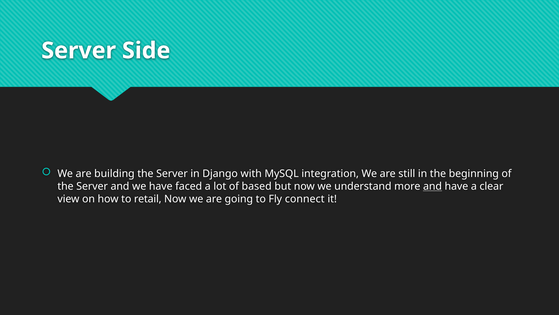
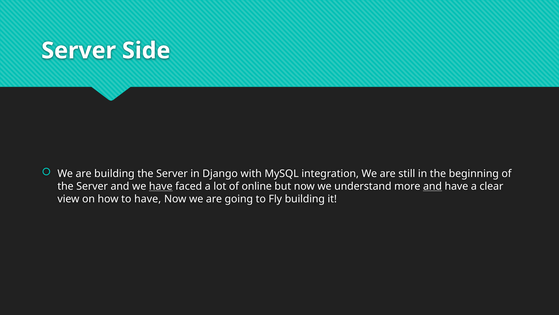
have at (161, 186) underline: none -> present
based: based -> online
to retail: retail -> have
Fly connect: connect -> building
